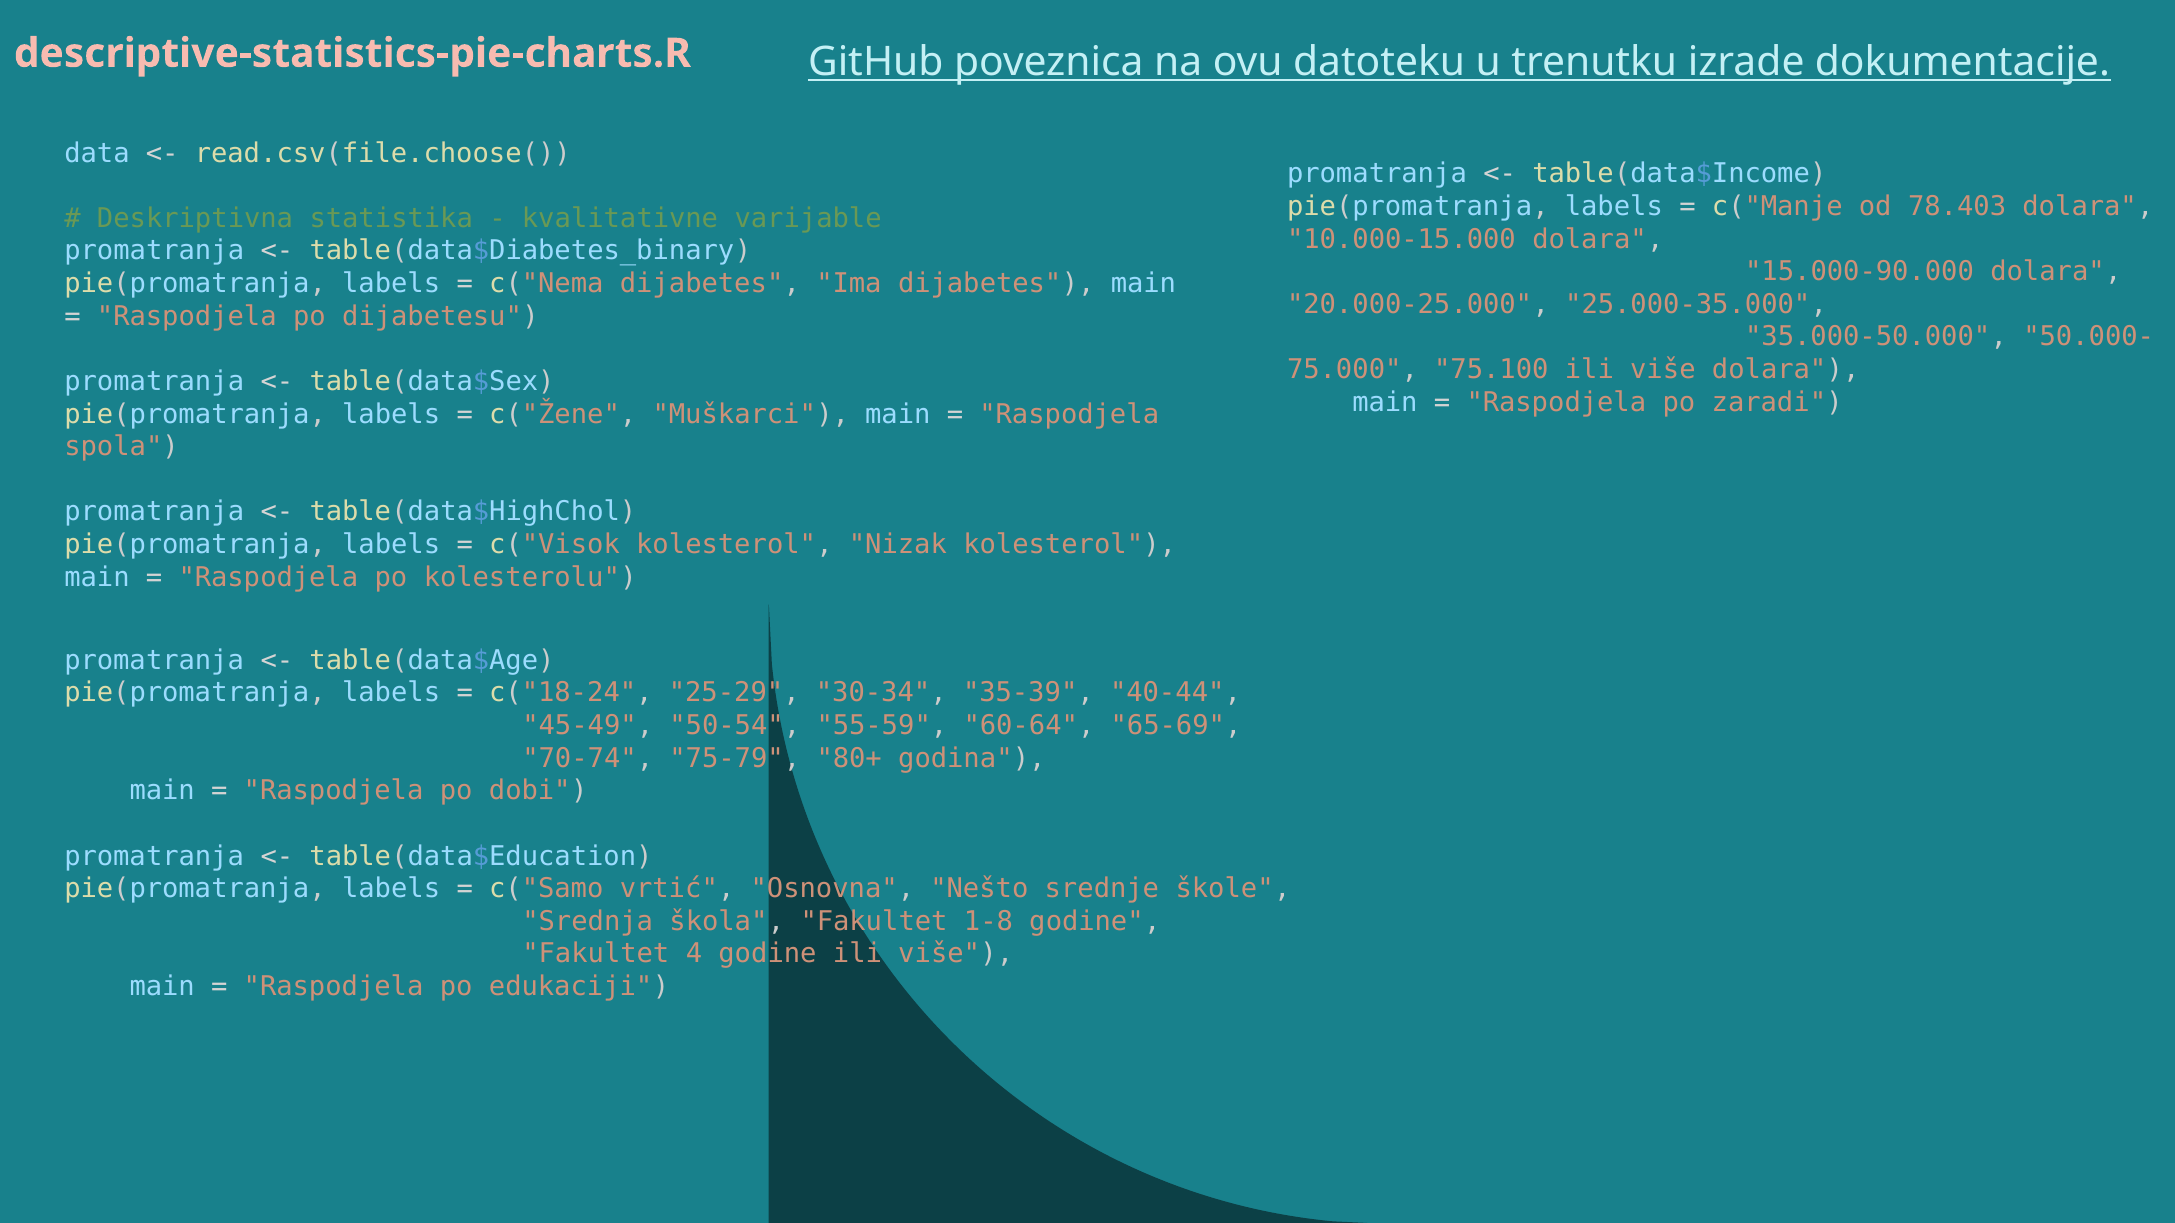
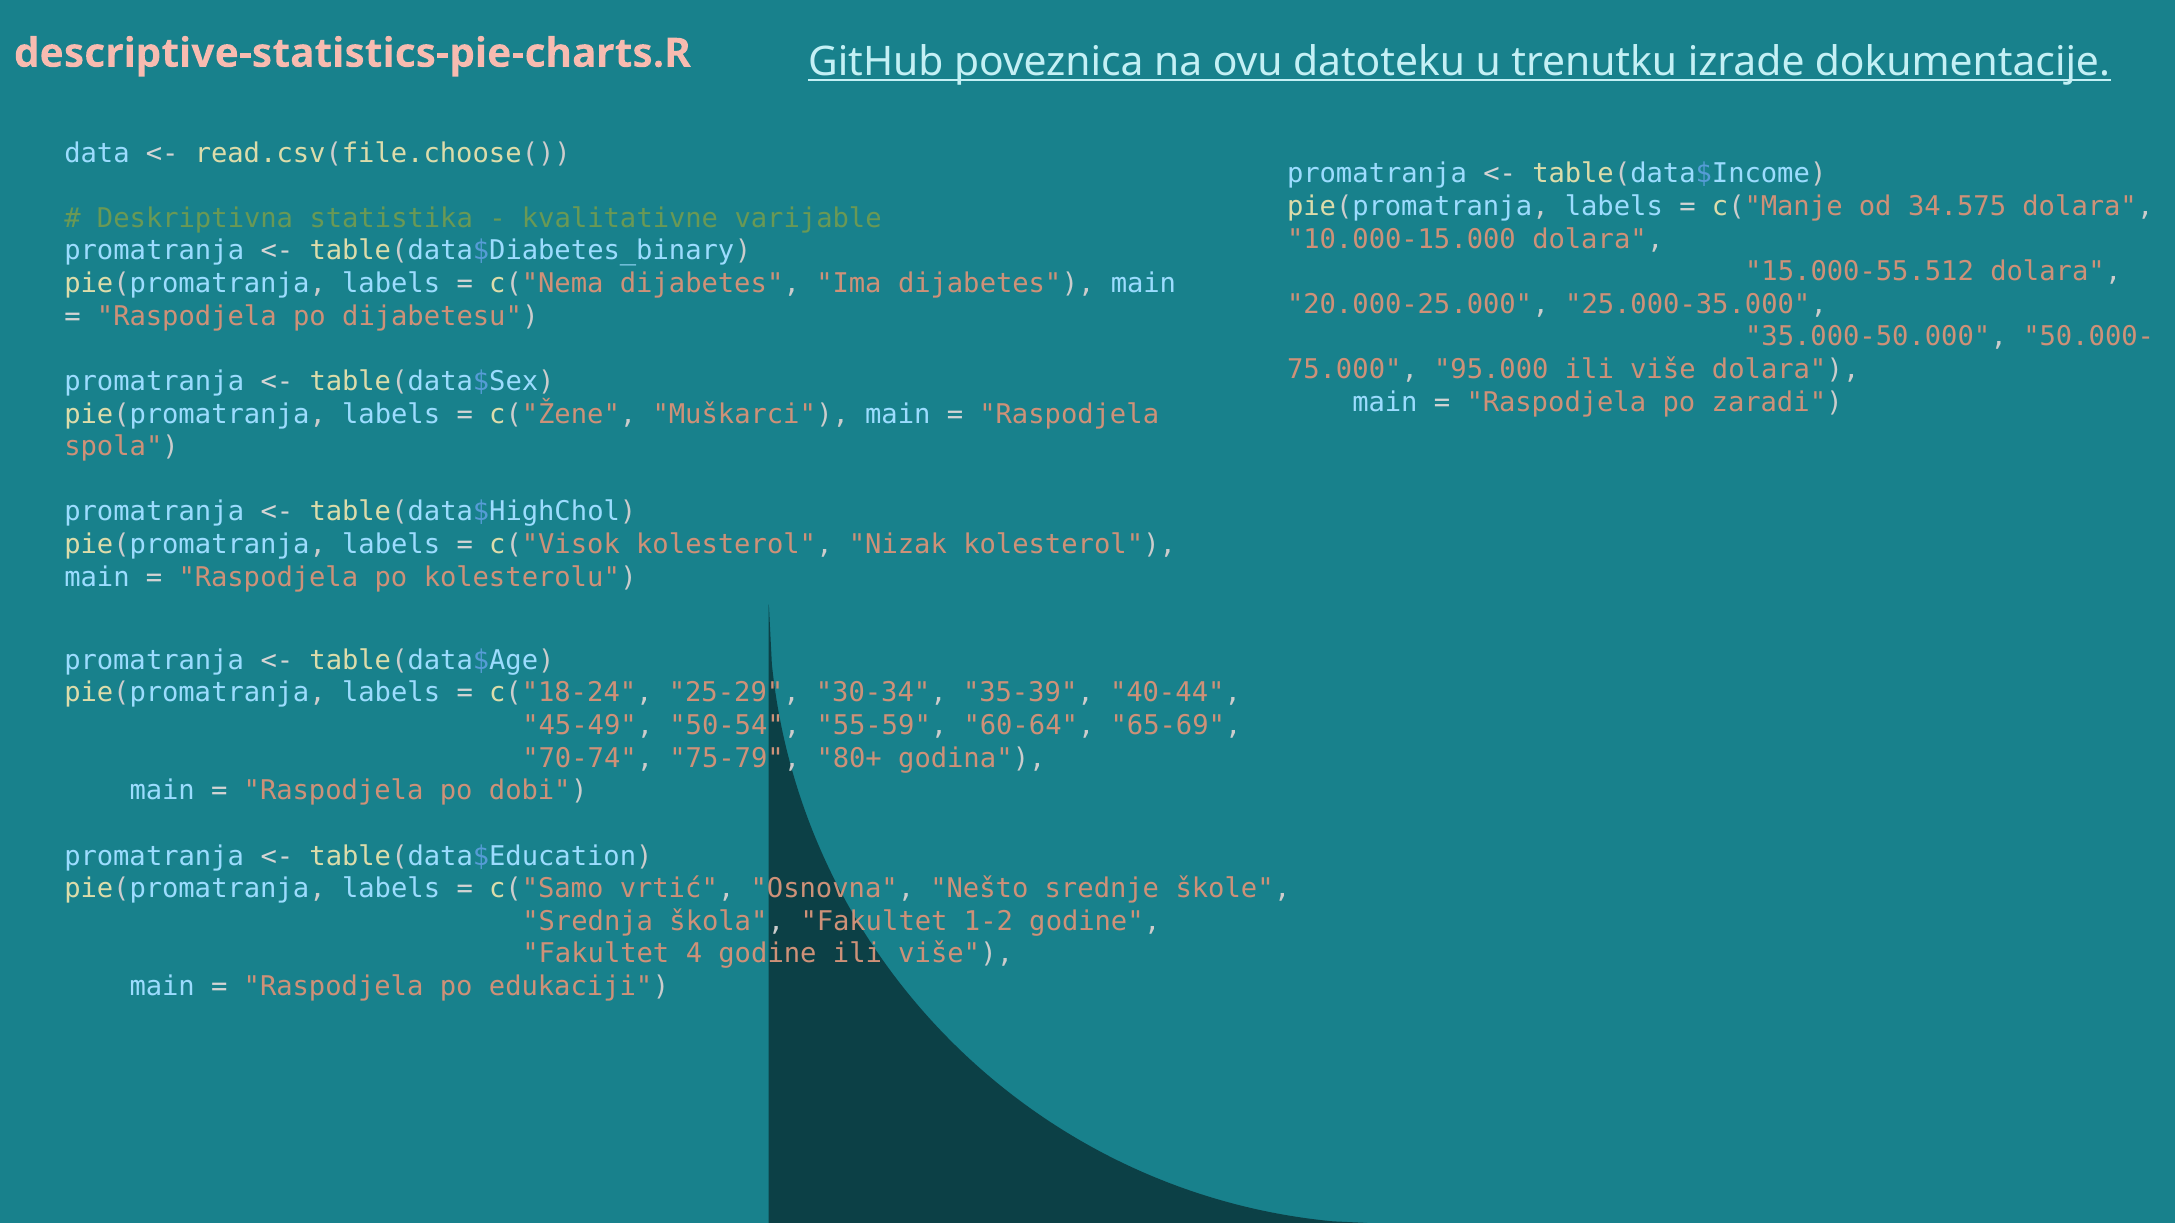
78.403: 78.403 -> 34.575
15.000-90.000: 15.000-90.000 -> 15.000-55.512
75.100: 75.100 -> 95.000
1-8: 1-8 -> 1-2
